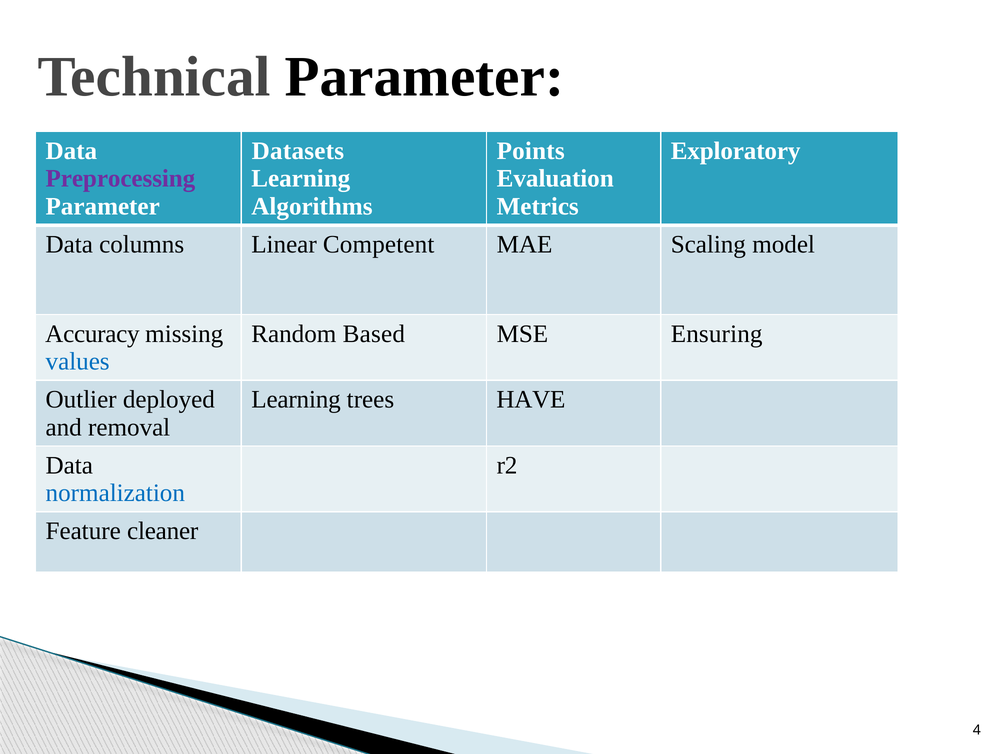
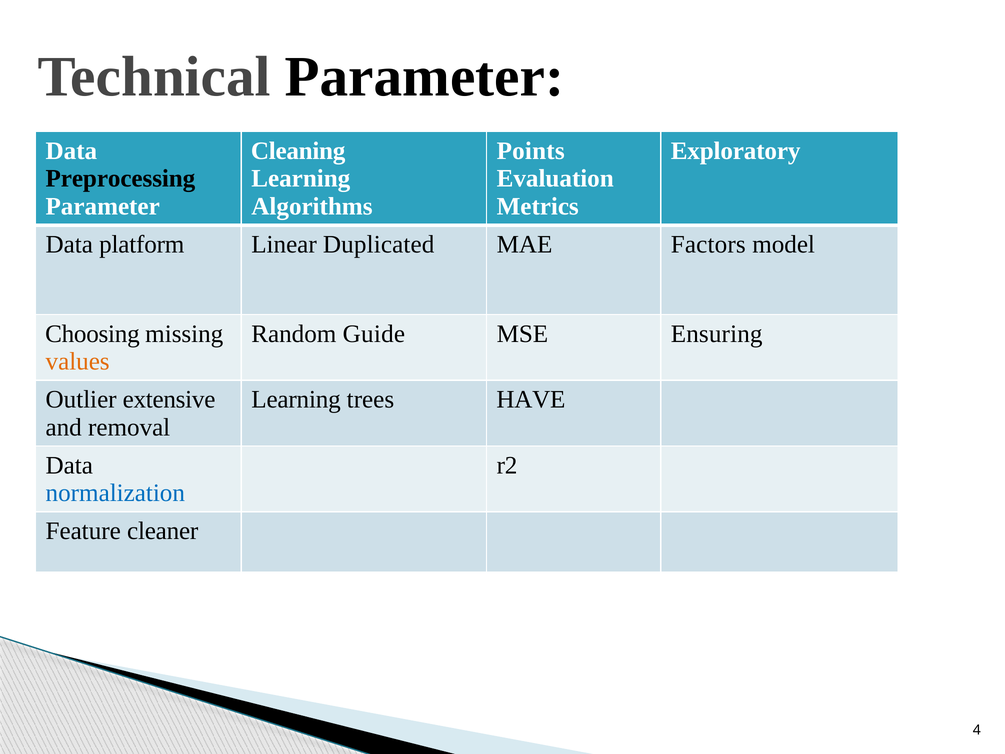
Datasets: Datasets -> Cleaning
Preprocessing colour: purple -> black
columns: columns -> platform
Competent: Competent -> Duplicated
Scaling: Scaling -> Factors
Accuracy: Accuracy -> Choosing
Based: Based -> Guide
values colour: blue -> orange
deployed: deployed -> extensive
